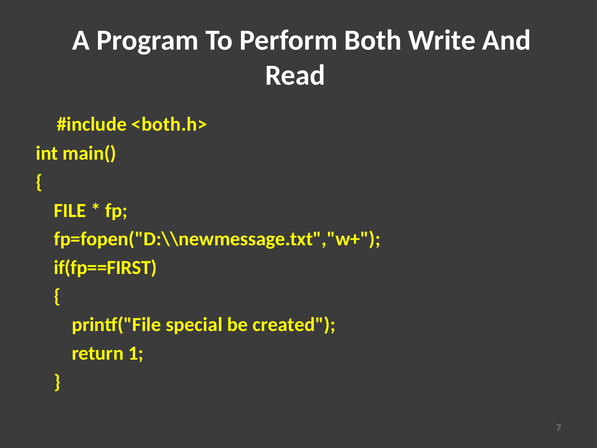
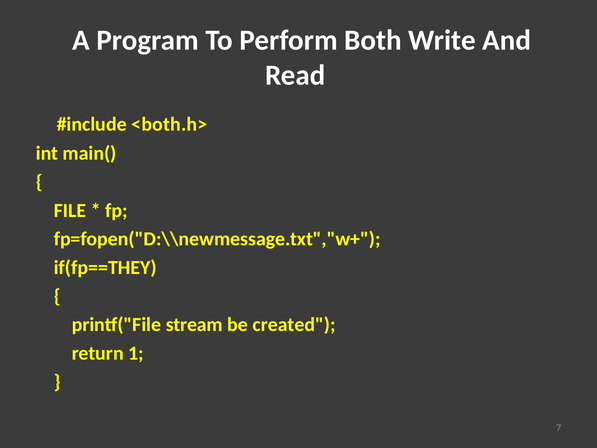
if(fp==FIRST: if(fp==FIRST -> if(fp==THEY
special: special -> stream
